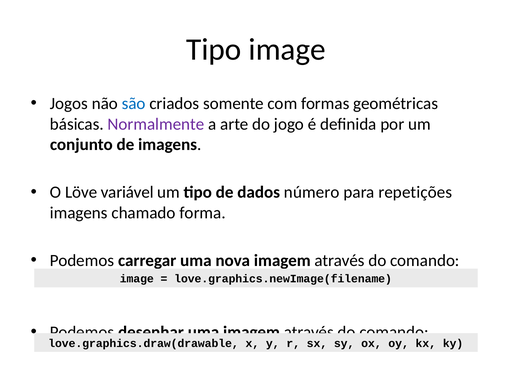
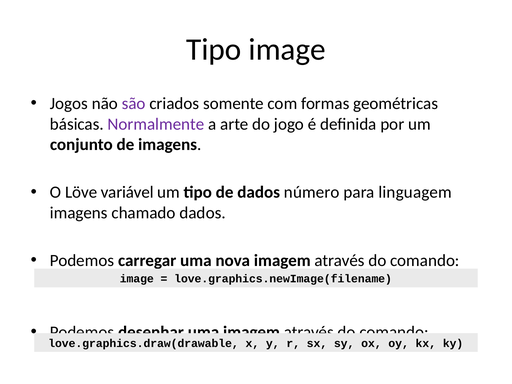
são colour: blue -> purple
repetições: repetições -> linguagem
chamado forma: forma -> dados
